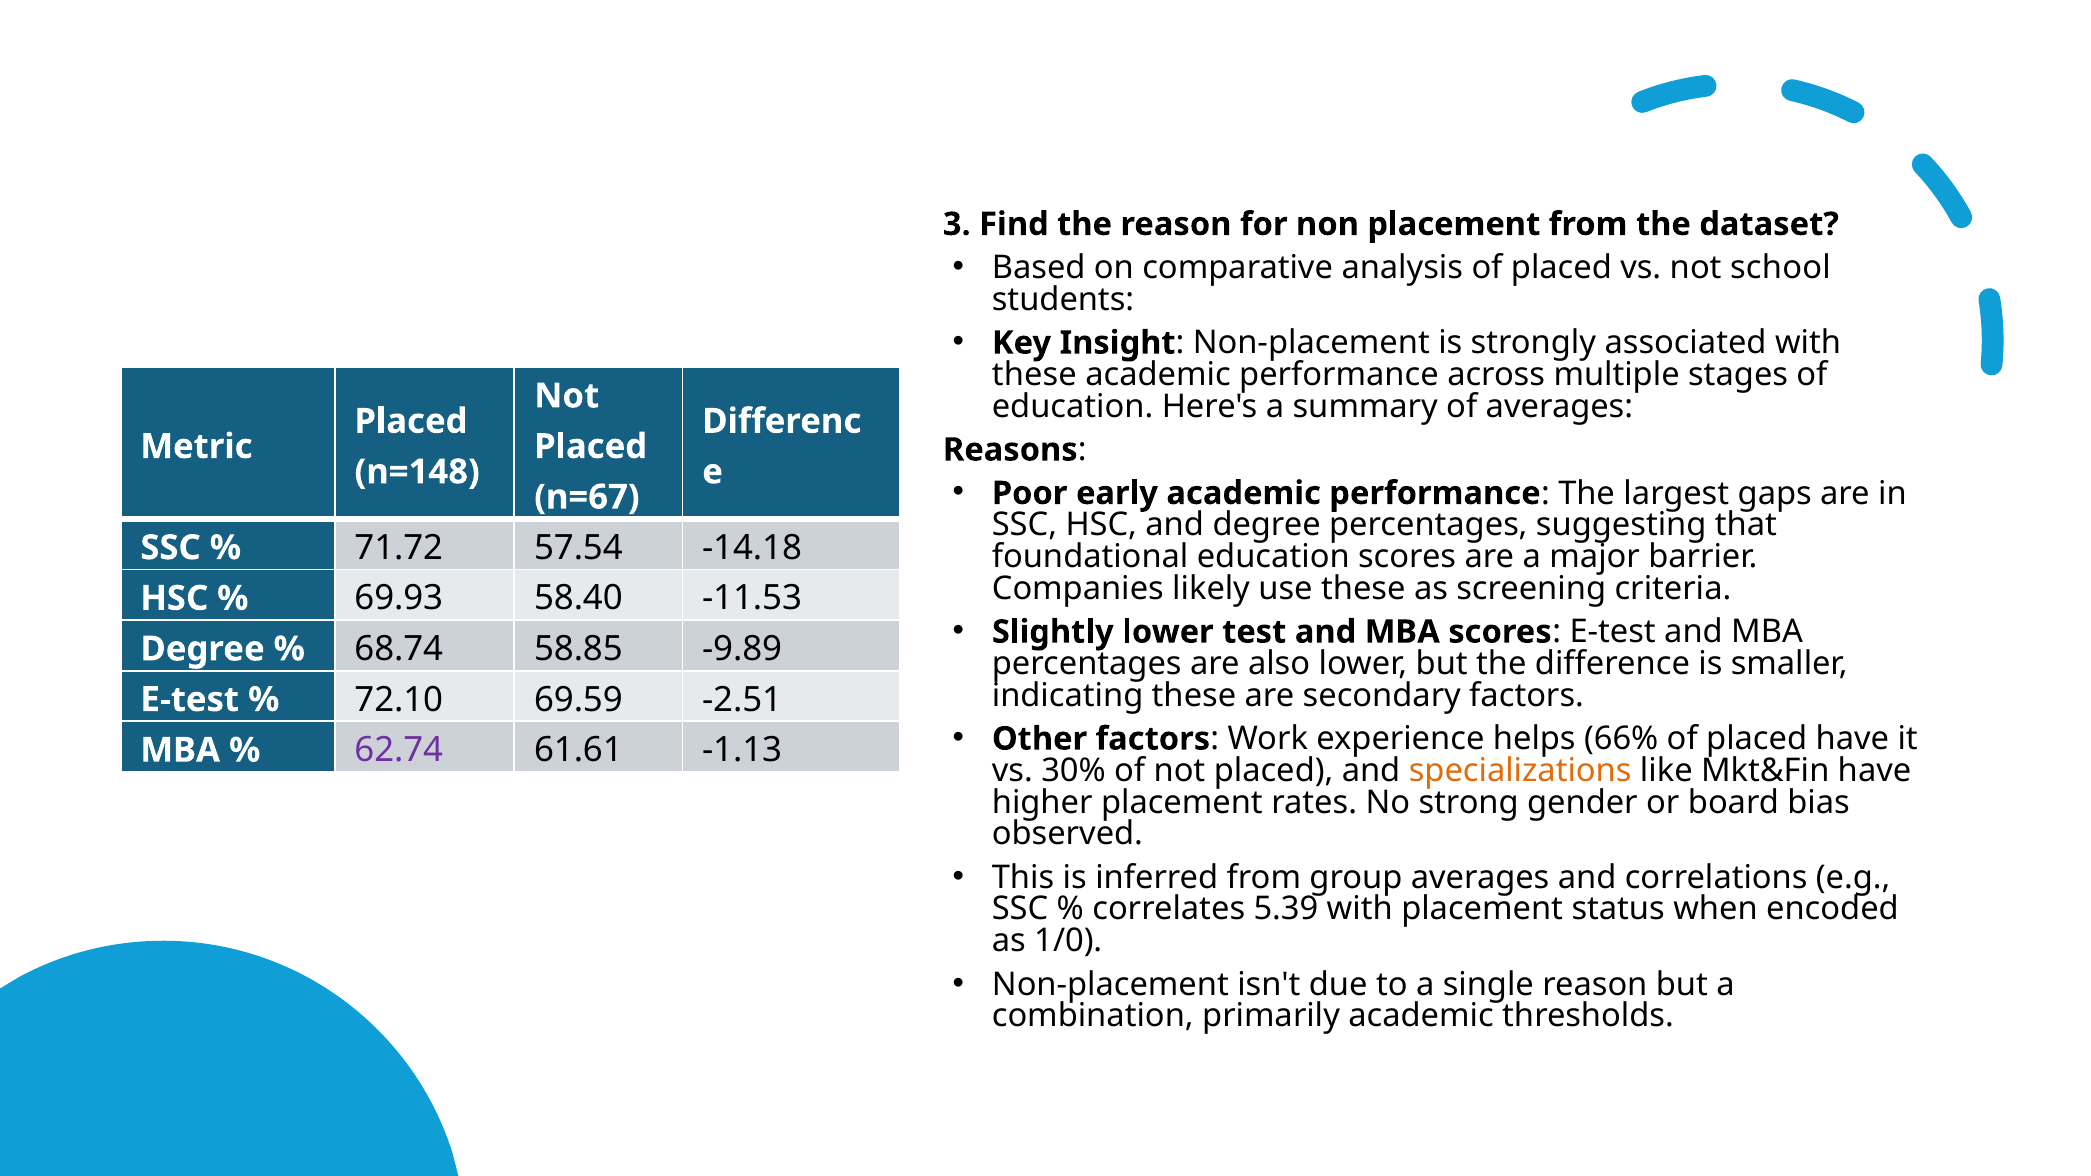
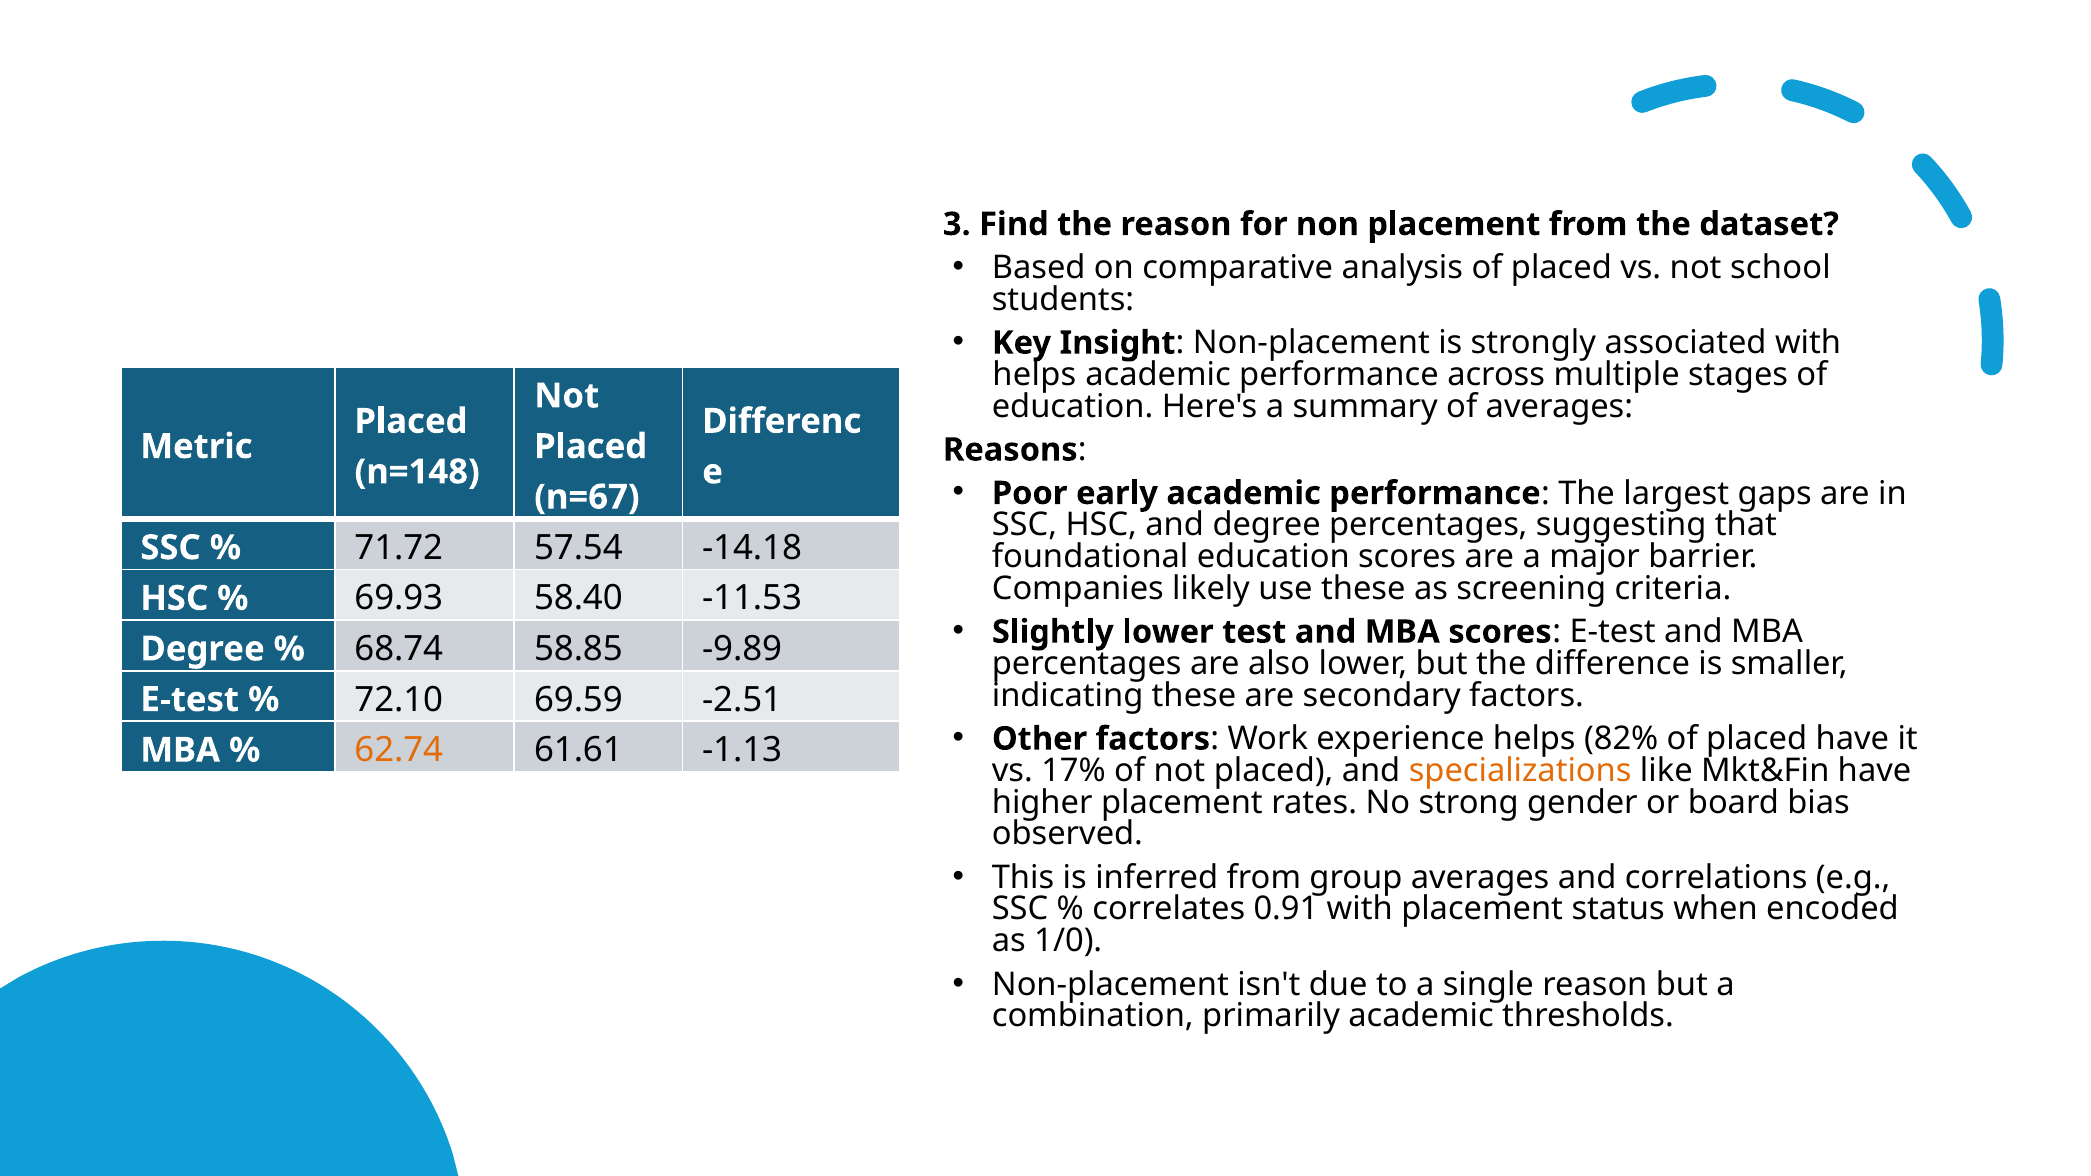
these at (1034, 375): these -> helps
66%: 66% -> 82%
62.74 colour: purple -> orange
30%: 30% -> 17%
5.39: 5.39 -> 0.91
